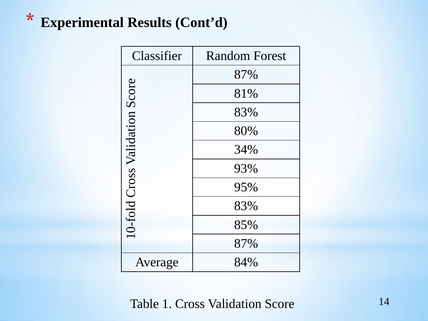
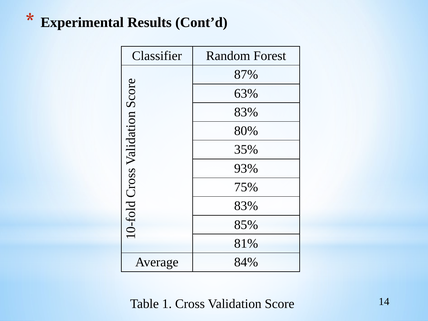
81%: 81% -> 63%
34%: 34% -> 35%
95%: 95% -> 75%
87% at (246, 244): 87% -> 81%
